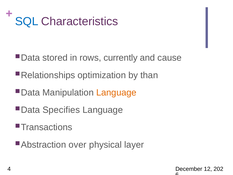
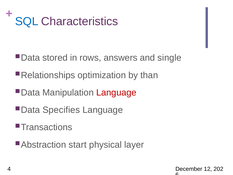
currently: currently -> answers
cause: cause -> single
Language at (116, 92) colour: orange -> red
over: over -> start
